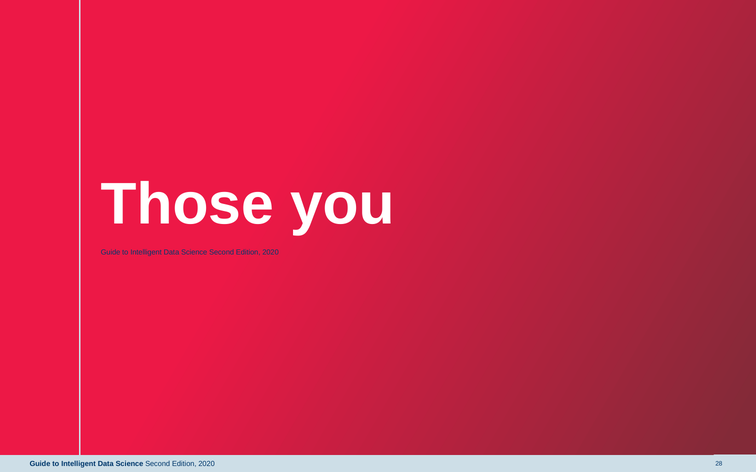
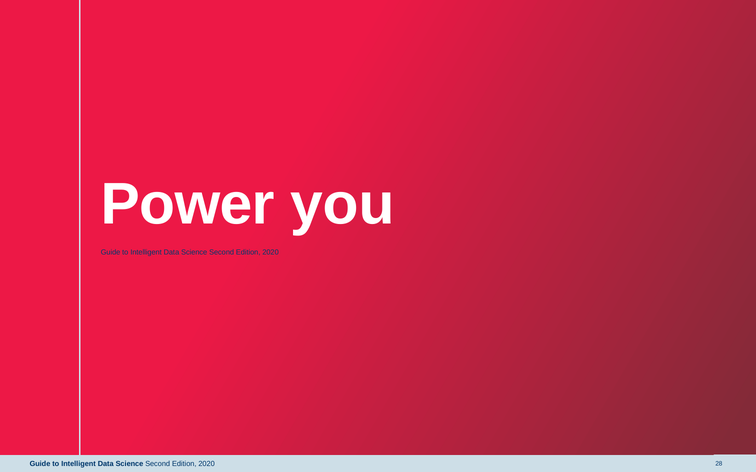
Those: Those -> Power
